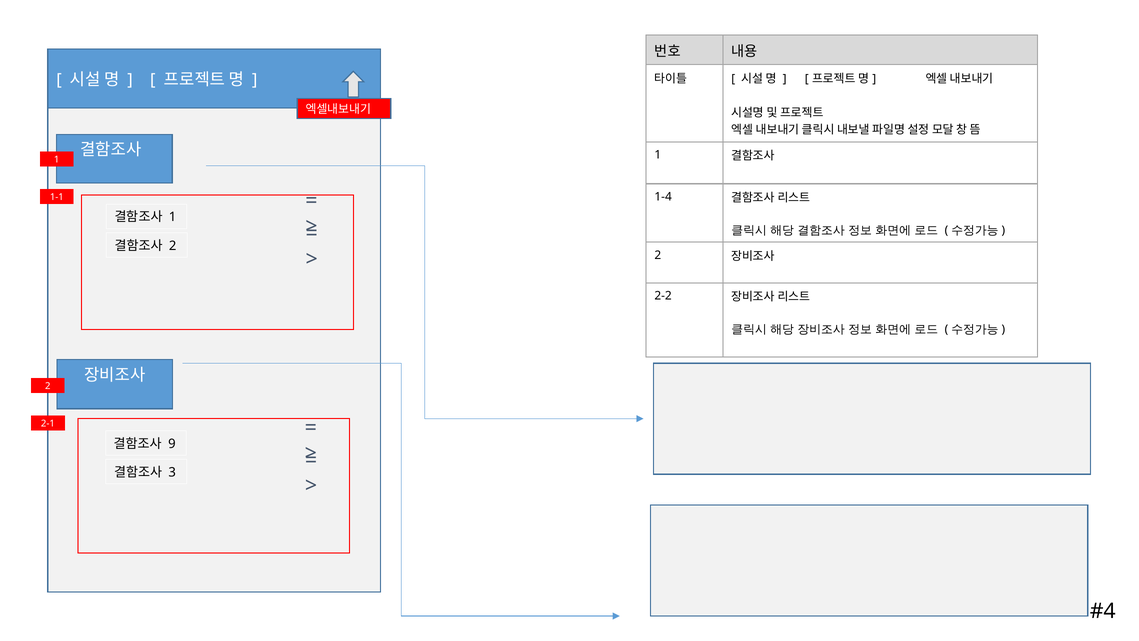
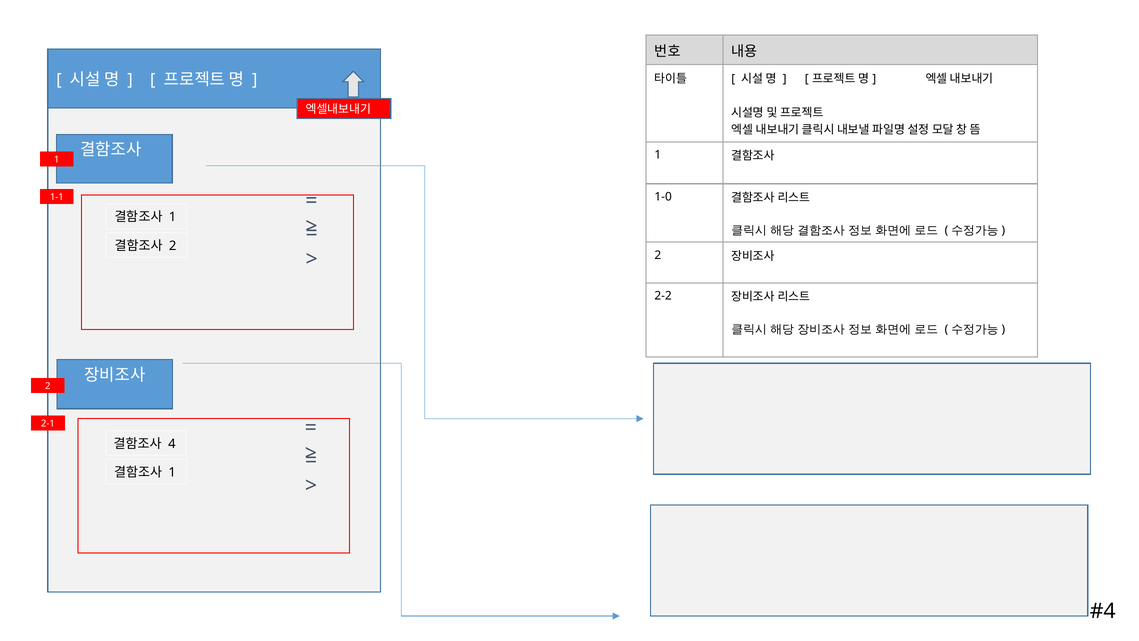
1-4: 1-4 -> 1-0
9: 9 -> 4
3 at (172, 472): 3 -> 1
